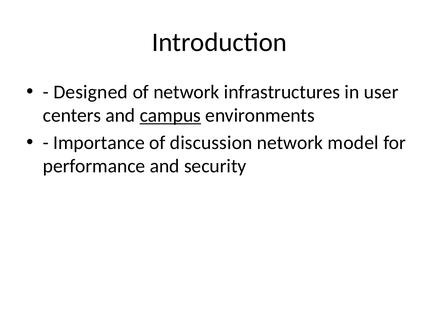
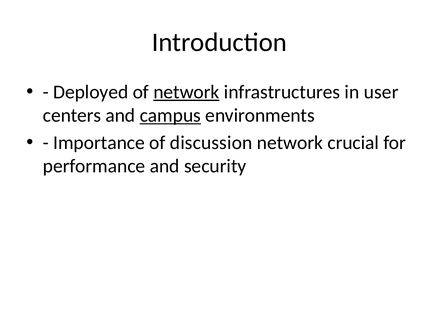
Designed: Designed -> Deployed
network at (186, 92) underline: none -> present
model: model -> crucial
